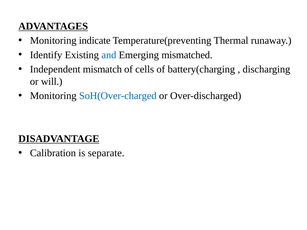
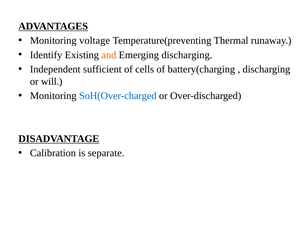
indicate: indicate -> voltage
and colour: blue -> orange
Emerging mismatched: mismatched -> discharging
mismatch: mismatch -> sufficient
